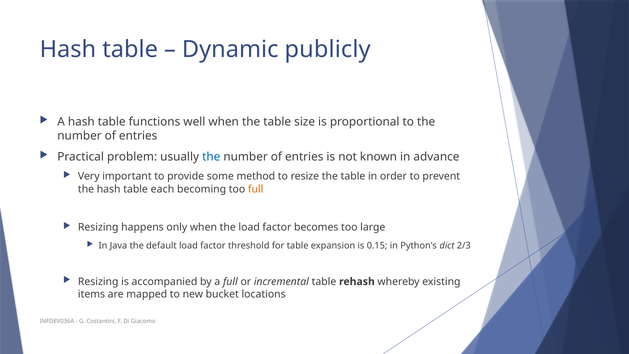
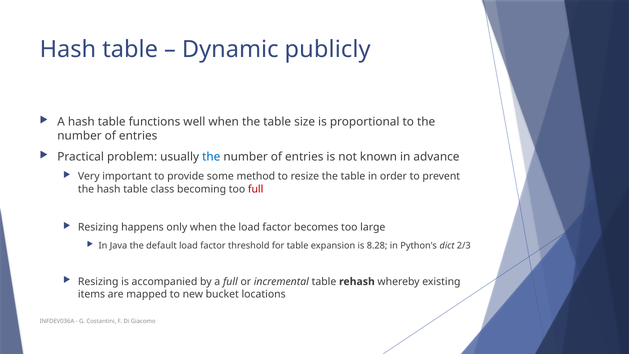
each: each -> class
full at (256, 189) colour: orange -> red
0.15: 0.15 -> 8.28
